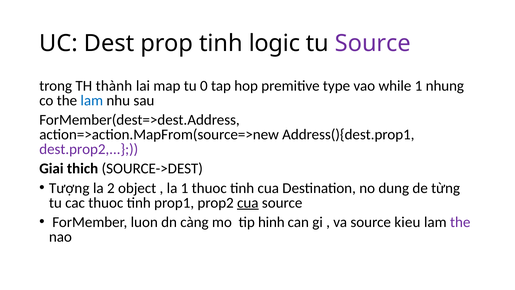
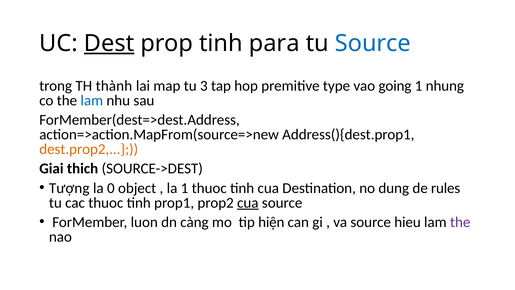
Dest underline: none -> present
logic: logic -> para
Source at (373, 43) colour: purple -> blue
0: 0 -> 3
while: while -> going
dest.prop2 colour: purple -> orange
2: 2 -> 0
từng: từng -> rules
hinh: hinh -> hiện
kieu: kieu -> hieu
